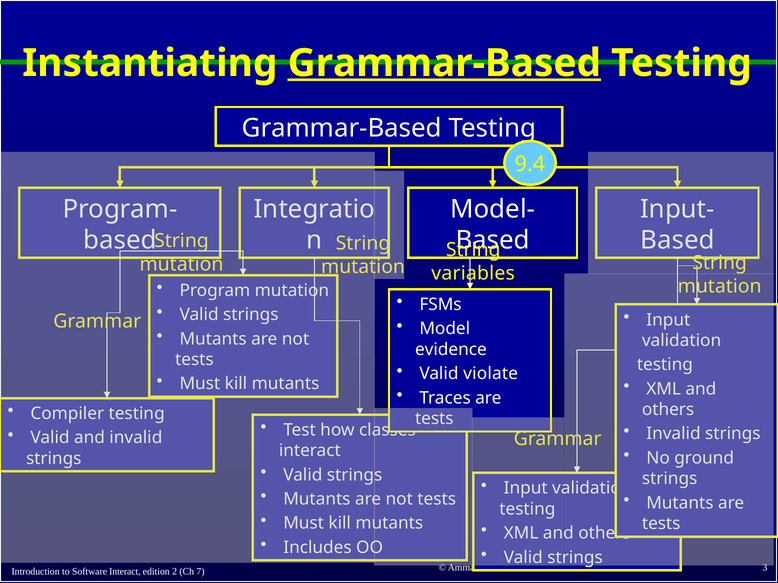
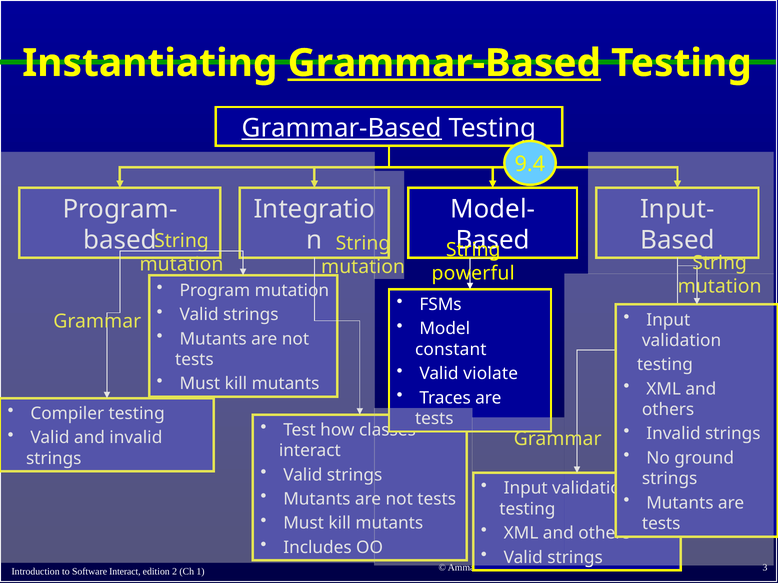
Grammar-Based at (342, 128) underline: none -> present
variables: variables -> powerful
evidence: evidence -> constant
7: 7 -> 1
